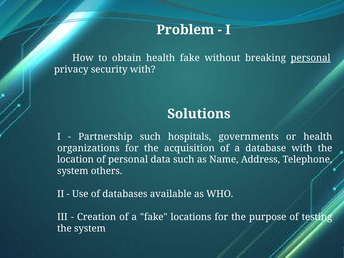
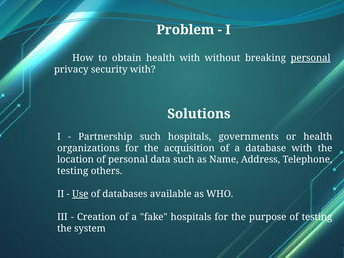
health fake: fake -> with
system at (73, 171): system -> testing
Use underline: none -> present
fake locations: locations -> hospitals
